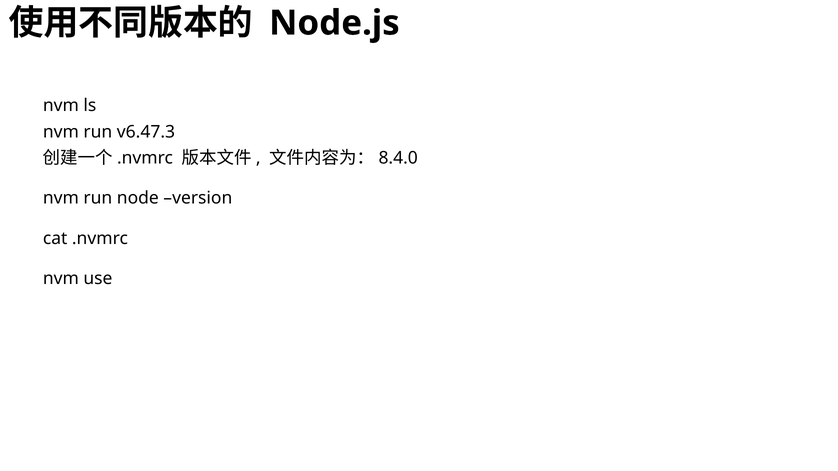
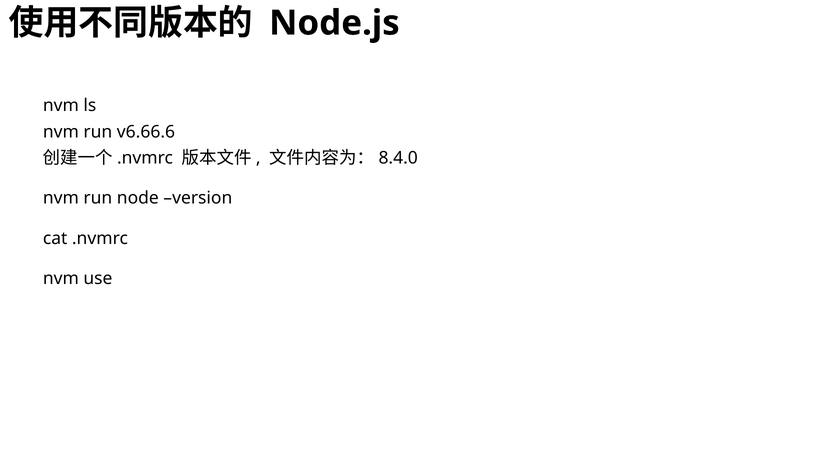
v6.47.3: v6.47.3 -> v6.66.6
